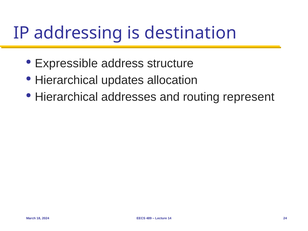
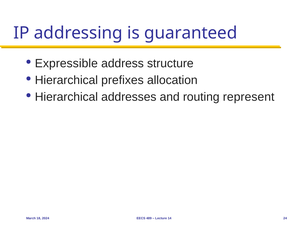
destination: destination -> guaranteed
updates: updates -> prefixes
